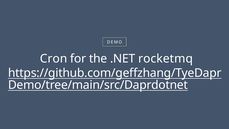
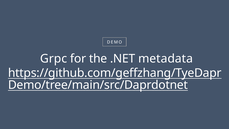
Cron: Cron -> Grpc
rocketmq: rocketmq -> metadata
